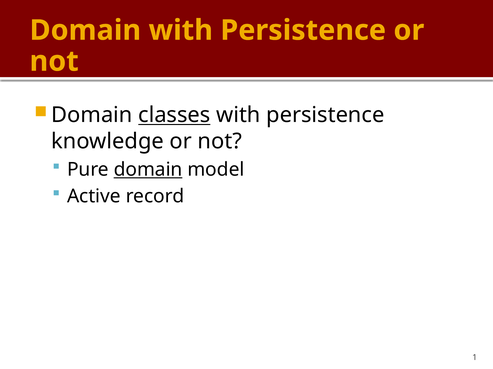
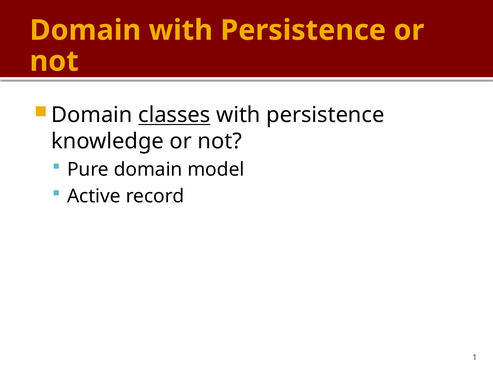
domain at (148, 170) underline: present -> none
